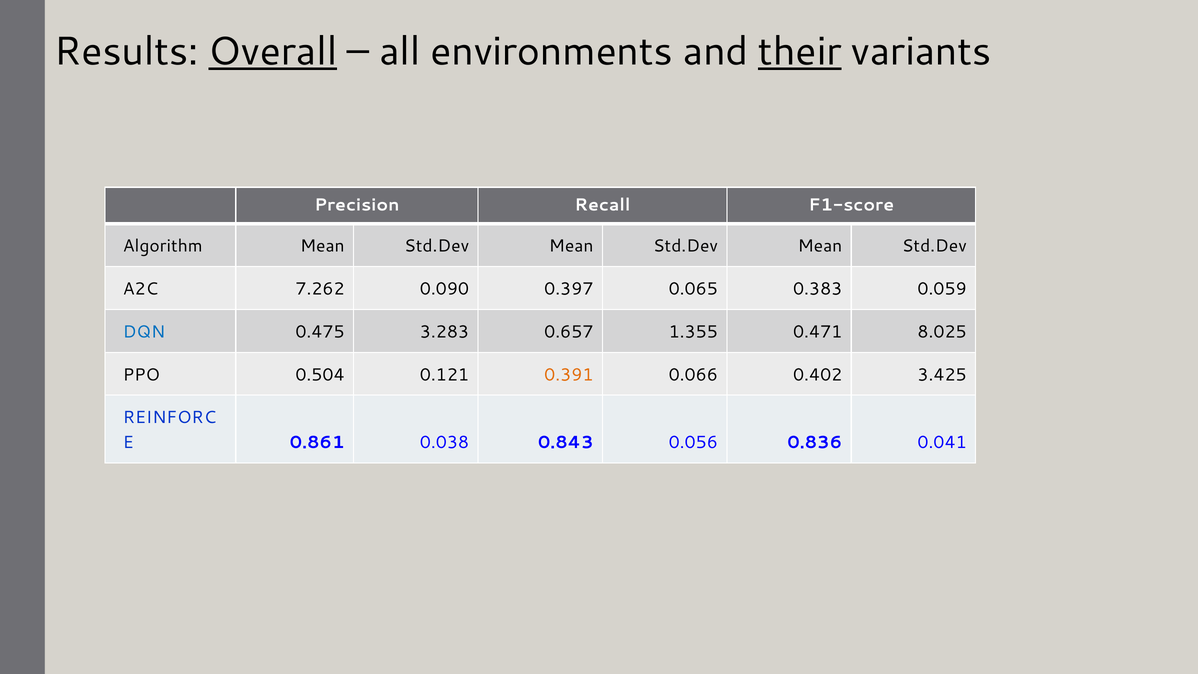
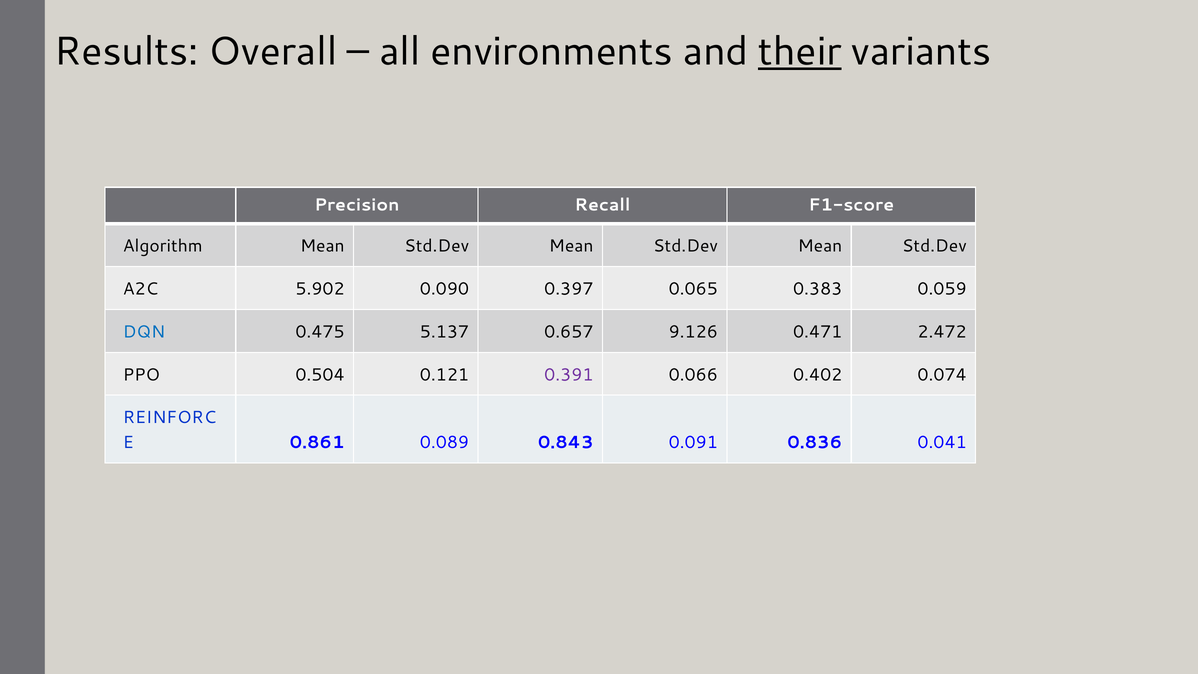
Overall underline: present -> none
7.262: 7.262 -> 5.902
3.283: 3.283 -> 5.137
1.355: 1.355 -> 9.126
8.025: 8.025 -> 2.472
0.391 colour: orange -> purple
3.425: 3.425 -> 0.074
0.038: 0.038 -> 0.089
0.056: 0.056 -> 0.091
